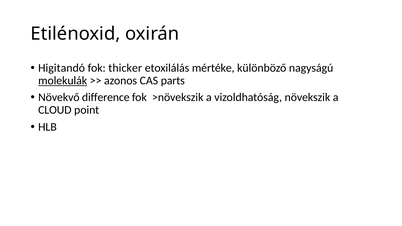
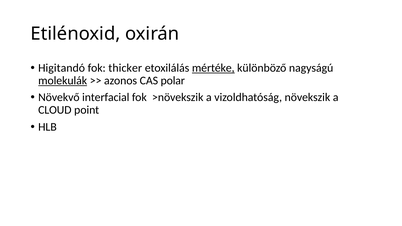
mértéke underline: none -> present
parts: parts -> polar
difference: difference -> interfacial
